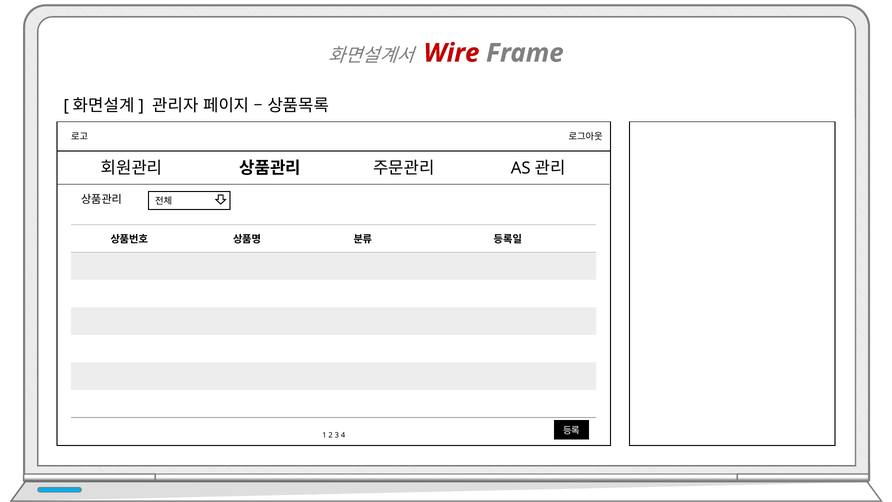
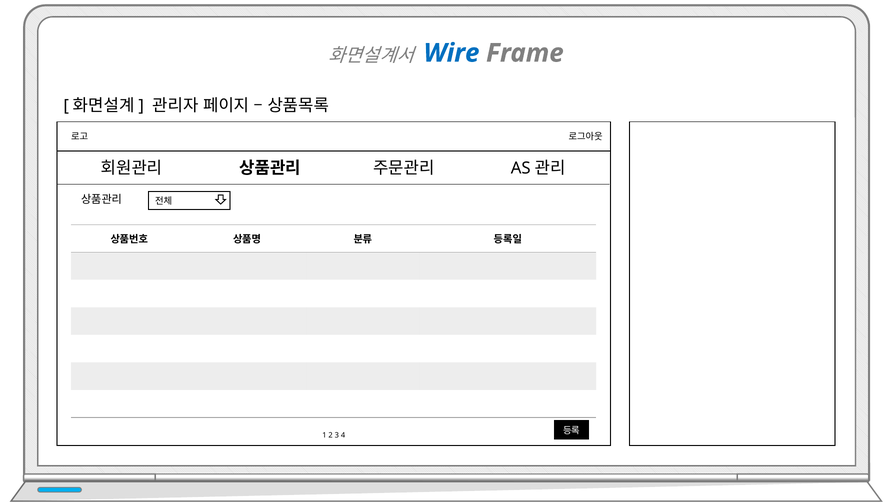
Wire colour: red -> blue
